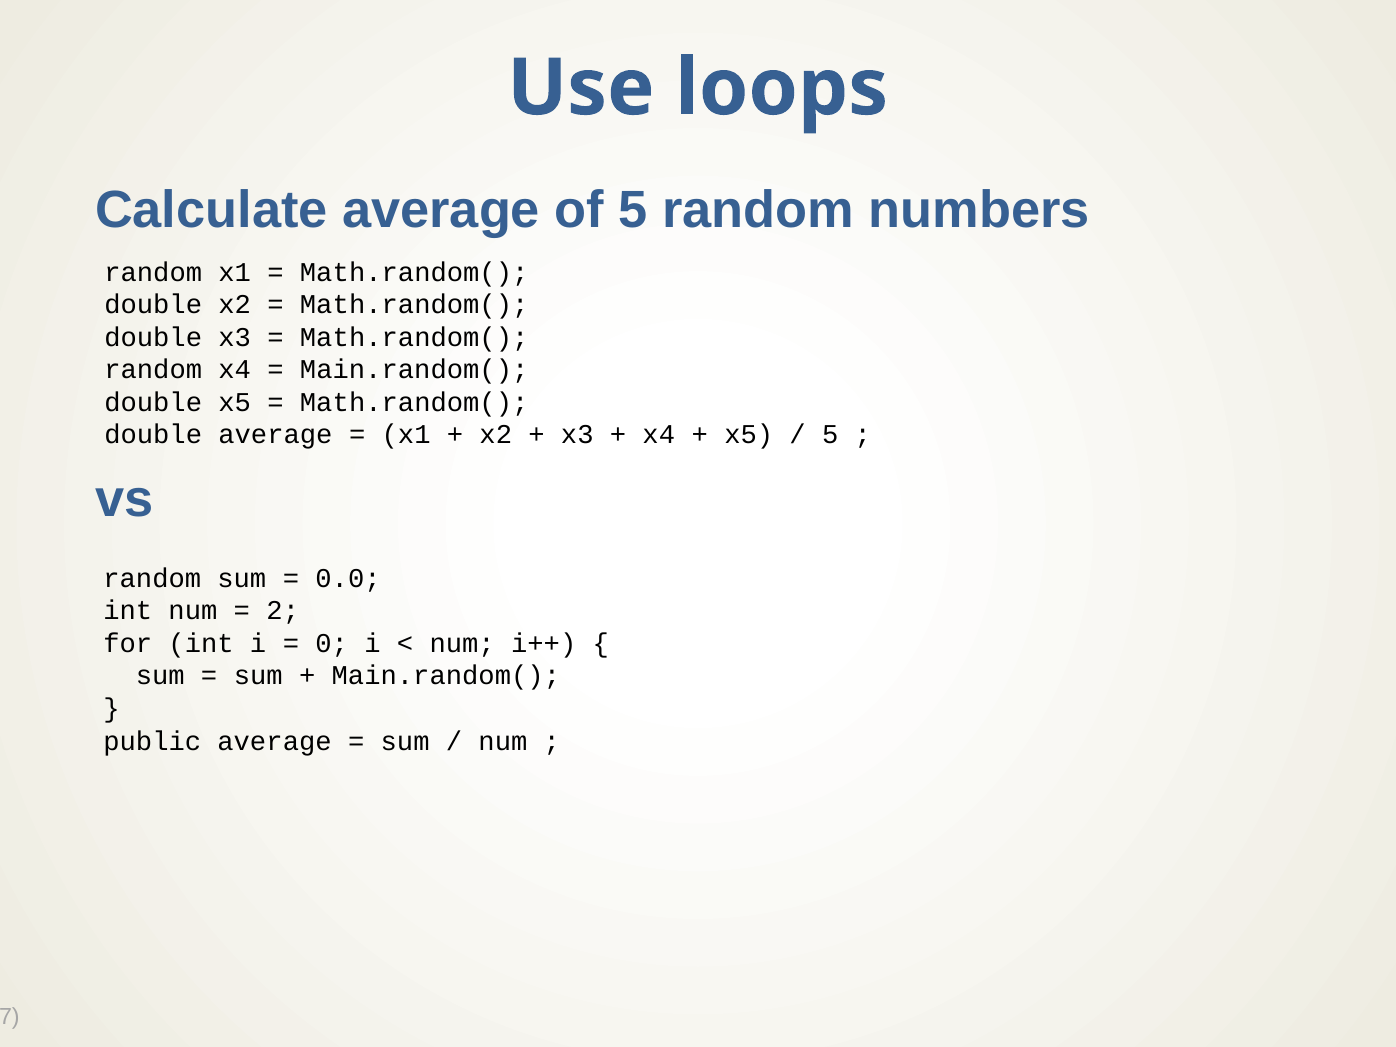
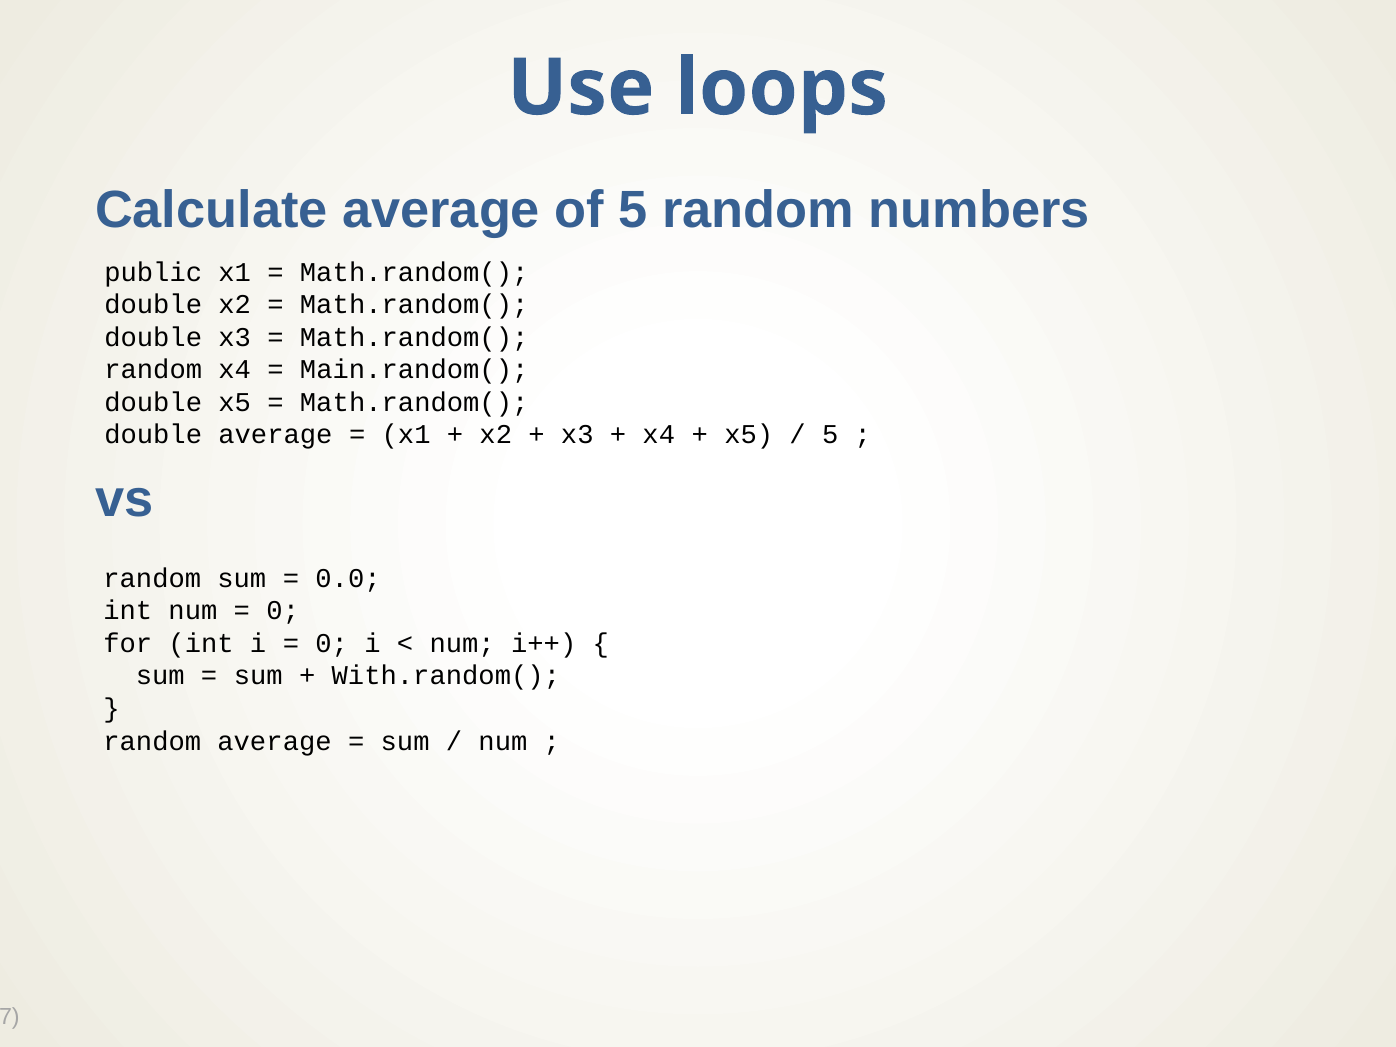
random at (153, 272): random -> public
2 at (283, 611): 2 -> 0
Main.random( at (446, 676): Main.random( -> With.random(
public at (152, 741): public -> random
